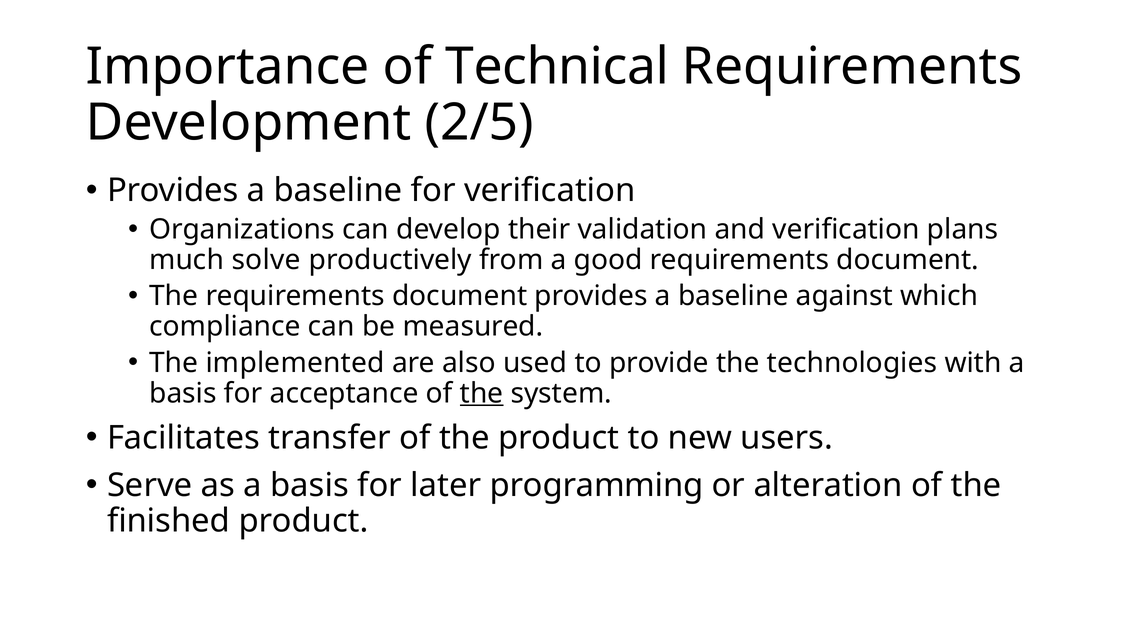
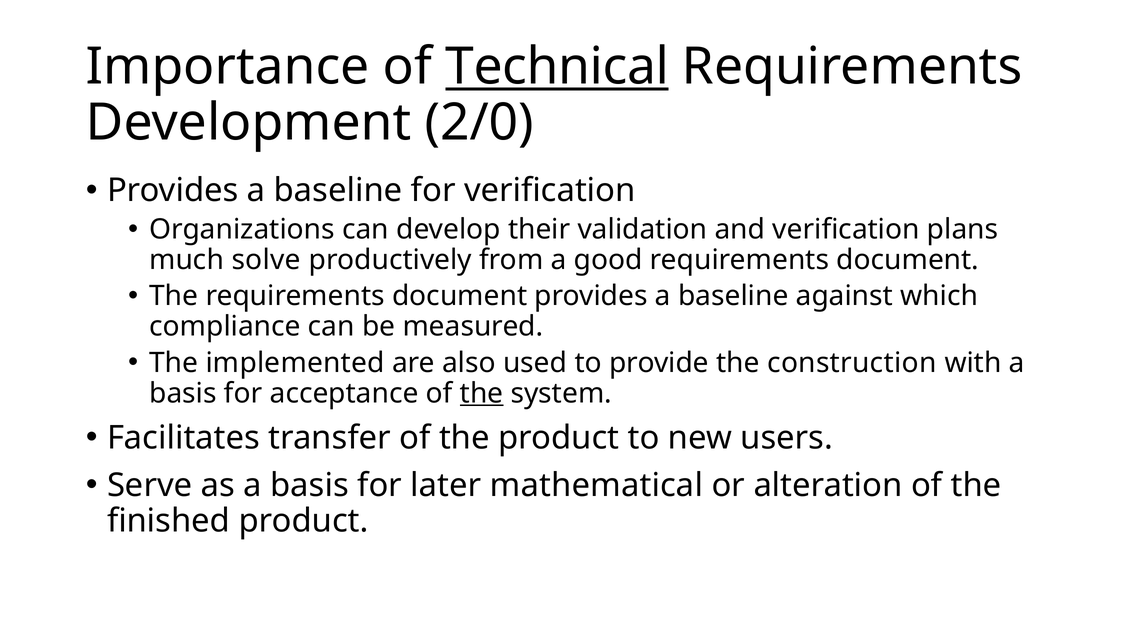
Technical underline: none -> present
2/5: 2/5 -> 2/0
technologies: technologies -> construction
programming: programming -> mathematical
